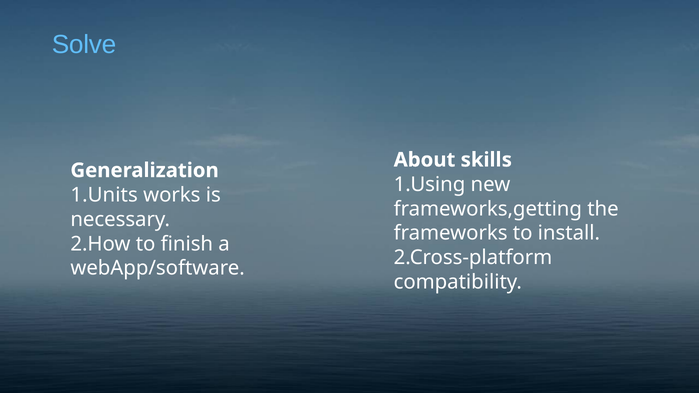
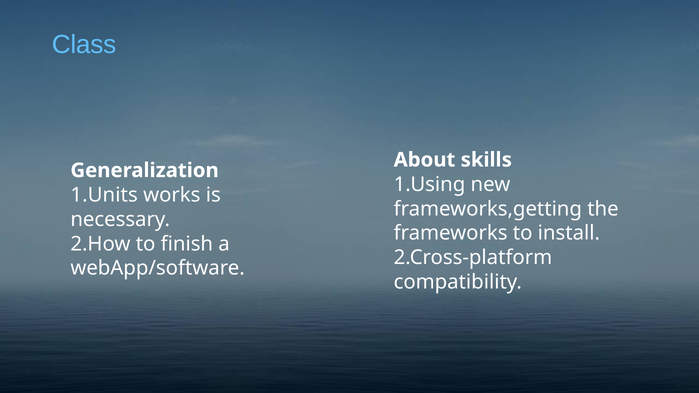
Solve: Solve -> Class
